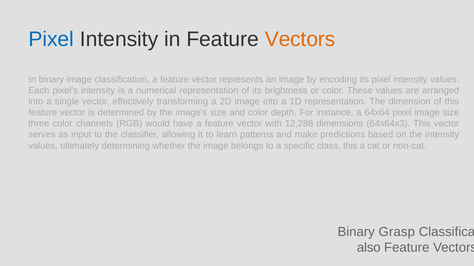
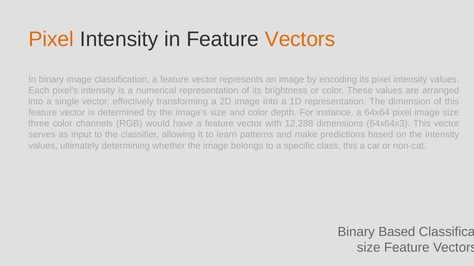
Pixel at (51, 39) colour: blue -> orange
Binary Grasp: Grasp -> Based
also at (369, 248): also -> size
